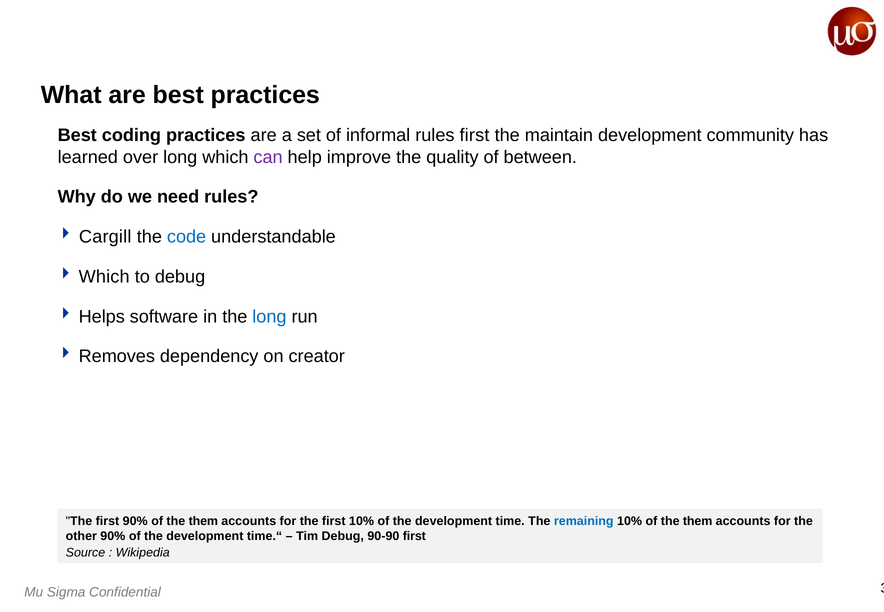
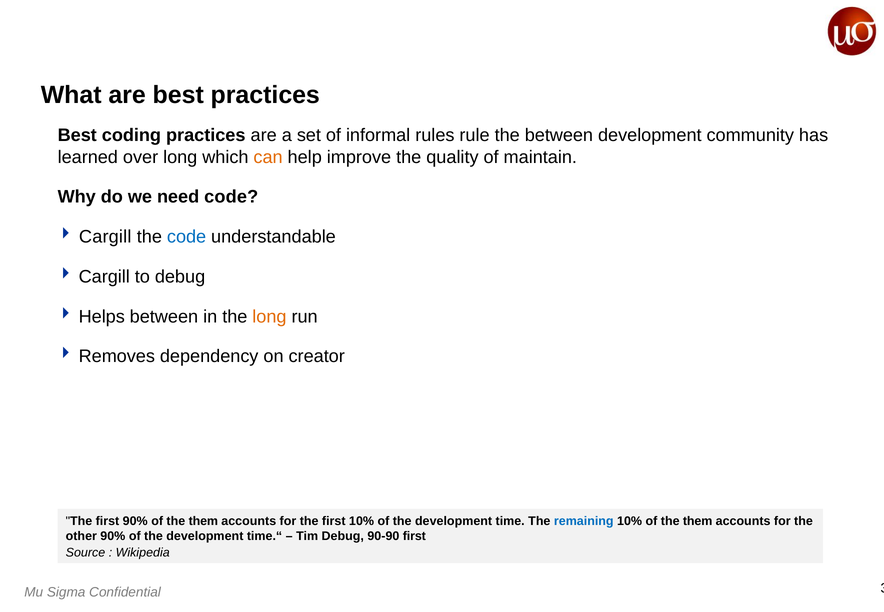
rules first: first -> rule
the maintain: maintain -> between
can colour: purple -> orange
between: between -> maintain
need rules: rules -> code
Which at (104, 277): Which -> Cargill
Helps software: software -> between
long at (269, 317) colour: blue -> orange
